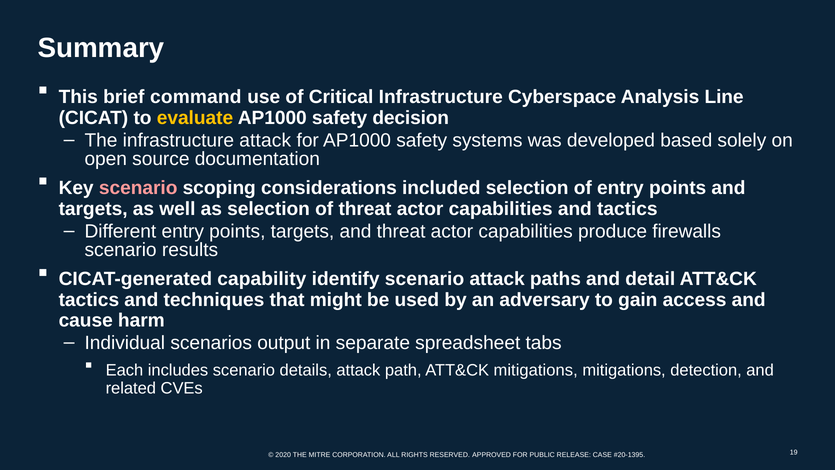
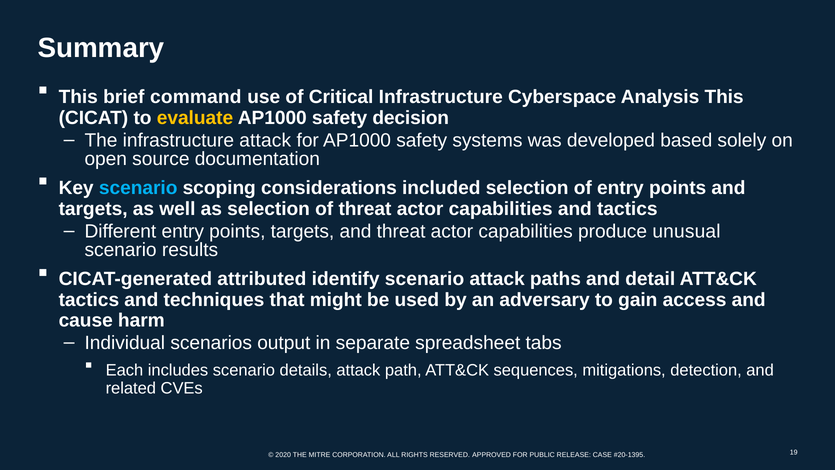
Analysis Line: Line -> This
scenario at (138, 188) colour: pink -> light blue
firewalls: firewalls -> unusual
capability: capability -> attributed
ATT&CK mitigations: mitigations -> sequences
